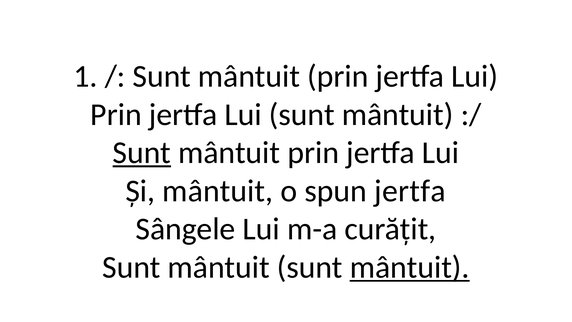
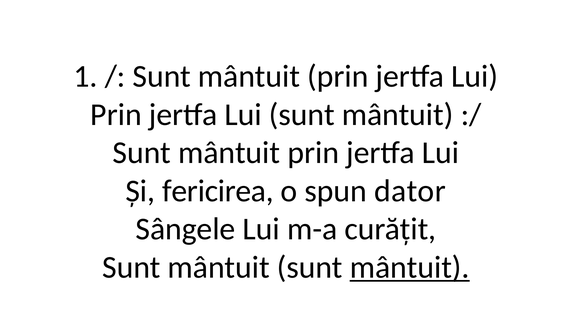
Sunt at (142, 153) underline: present -> none
Și mântuit: mântuit -> fericirea
spun jertfa: jertfa -> dator
